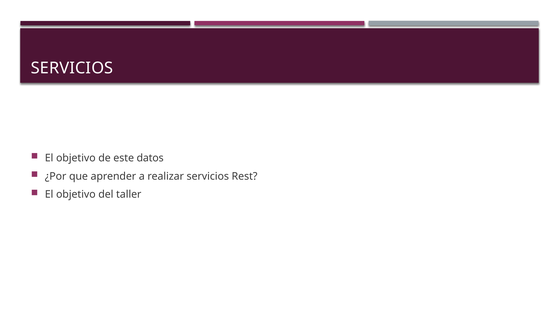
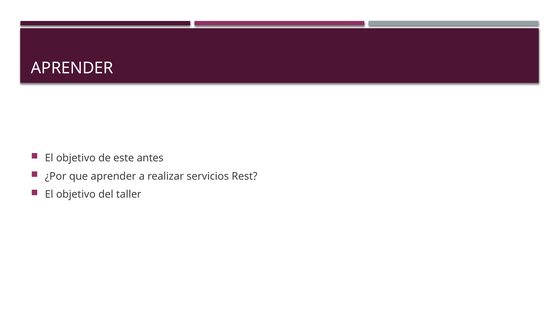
SERVICIOS at (72, 68): SERVICIOS -> APRENDER
datos: datos -> antes
